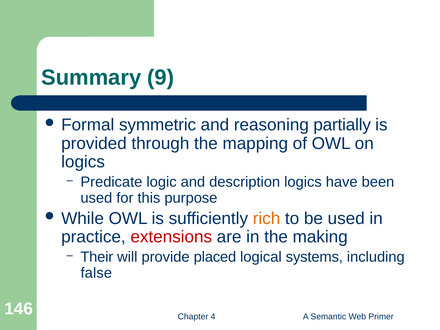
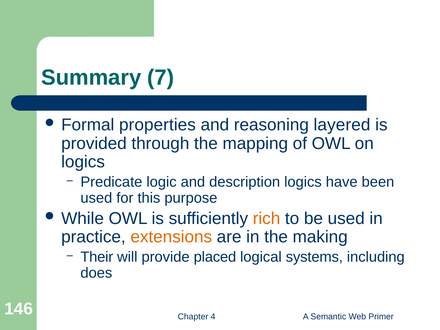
9: 9 -> 7
symmetric: symmetric -> properties
partially: partially -> layered
extensions colour: red -> orange
false: false -> does
